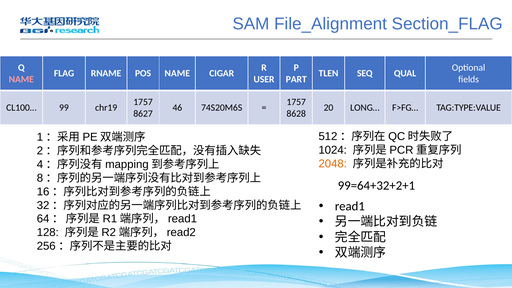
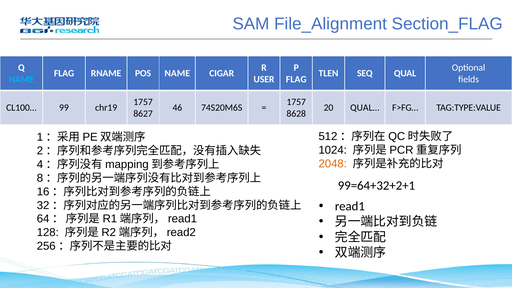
NAME at (21, 79) colour: pink -> light blue
PART at (296, 79): PART -> FLAG
LONG…: LONG… -> QUAL…
